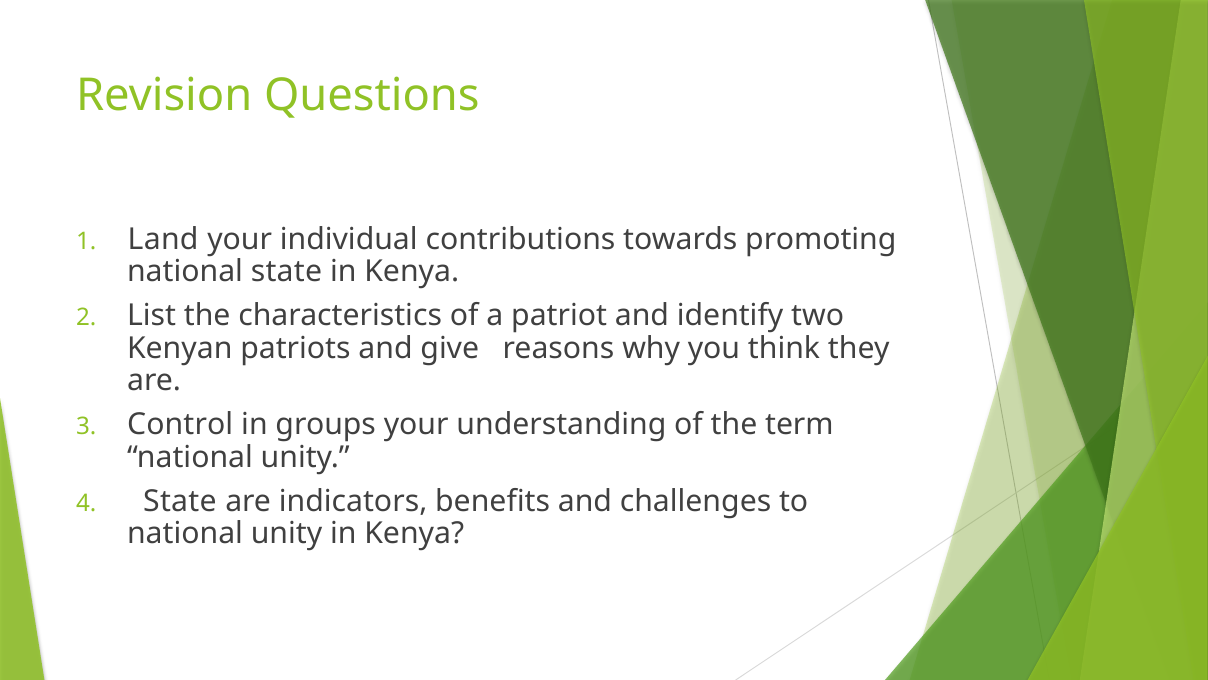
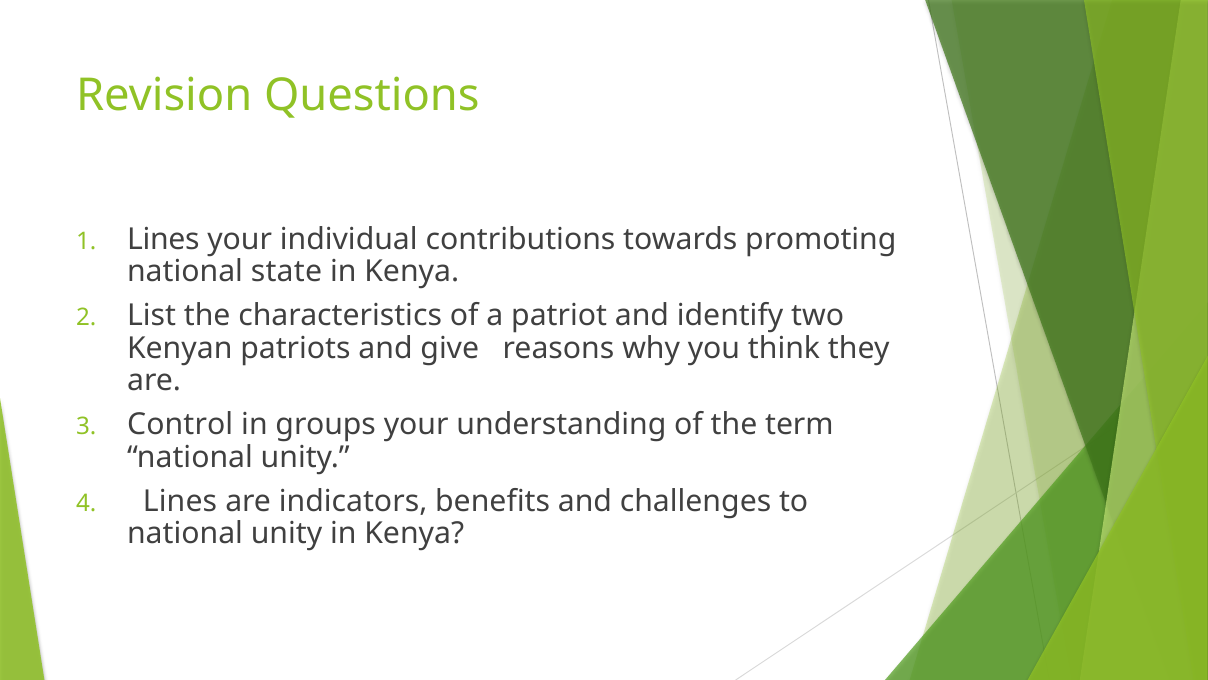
Land at (163, 239): Land -> Lines
State at (180, 501): State -> Lines
